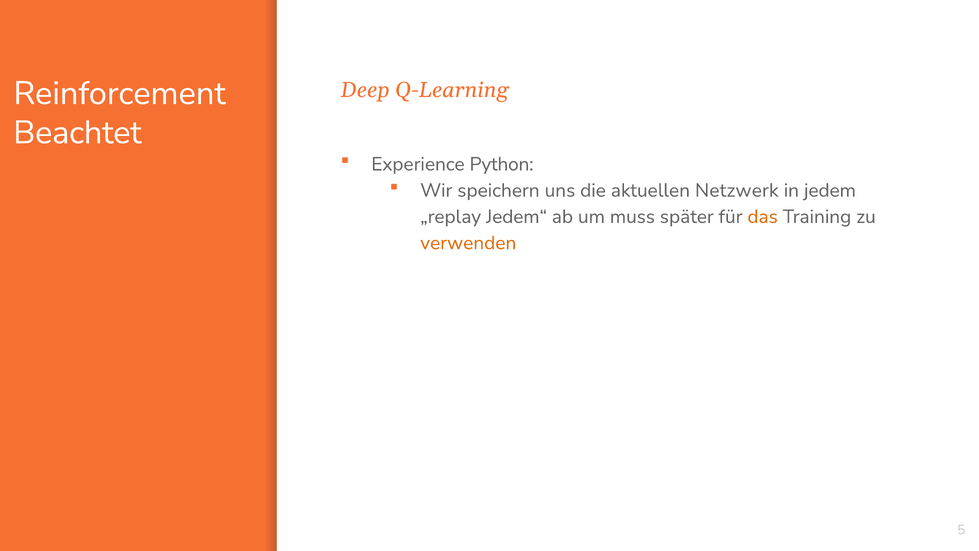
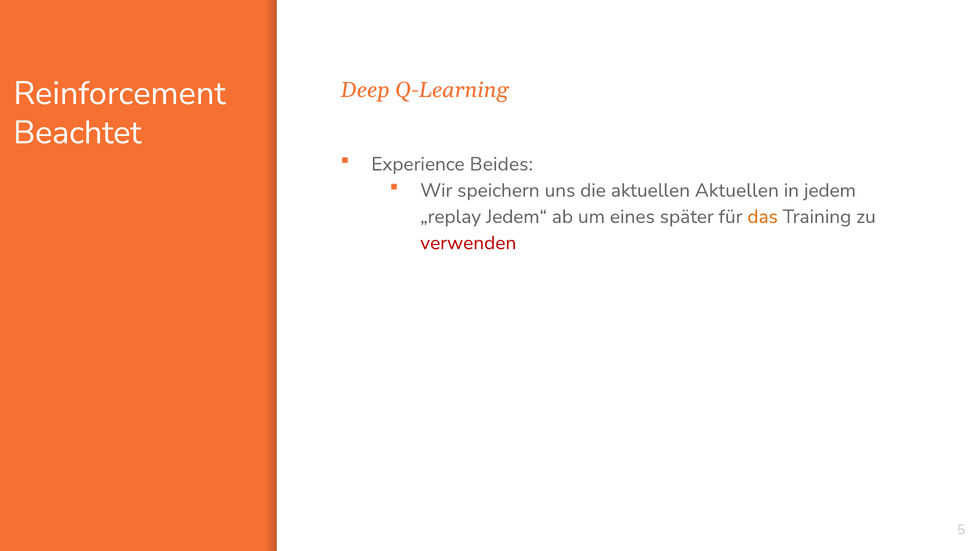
Python: Python -> Beides
aktuellen Netzwerk: Netzwerk -> Aktuellen
muss: muss -> eines
verwenden colour: orange -> red
